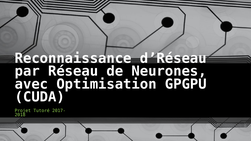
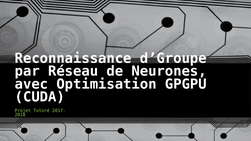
d’Réseau: d’Réseau -> d’Groupe
